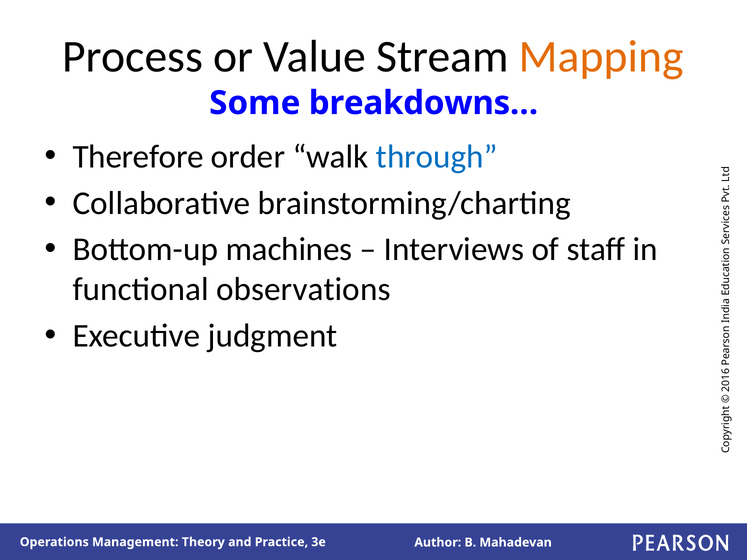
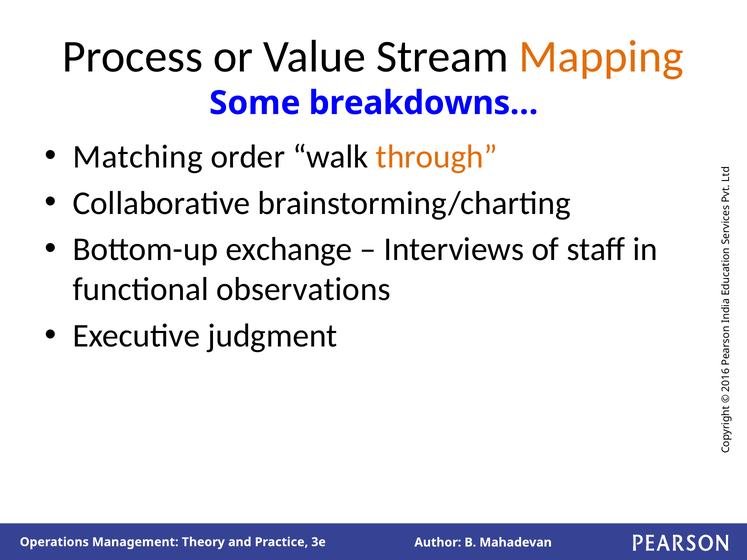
Therefore: Therefore -> Matching
through colour: blue -> orange
machines: machines -> exchange
